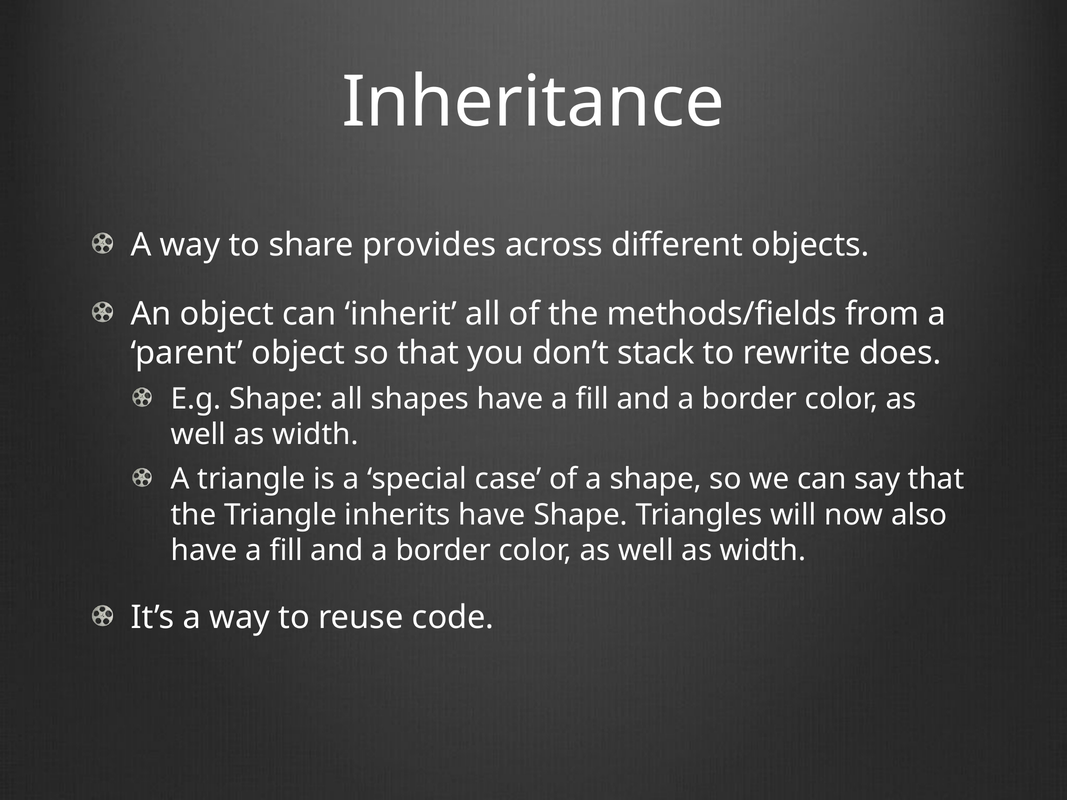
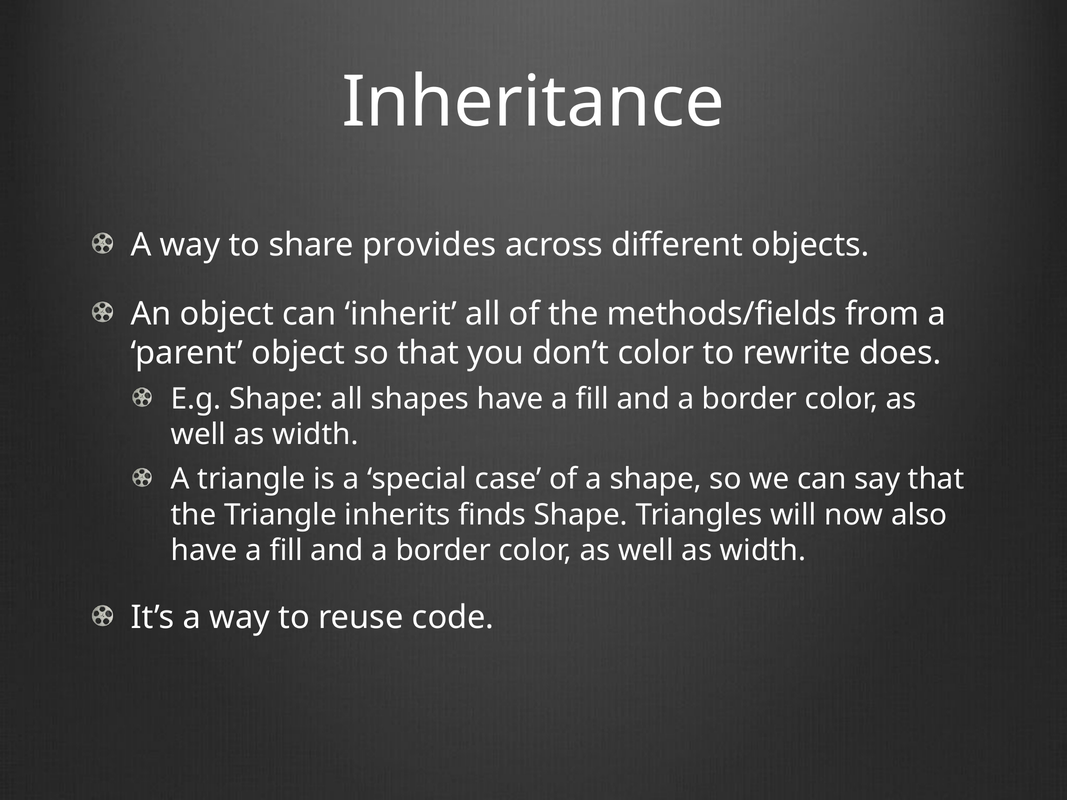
don’t stack: stack -> color
inherits have: have -> finds
